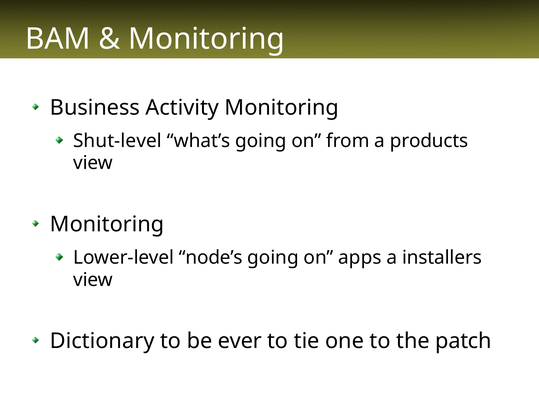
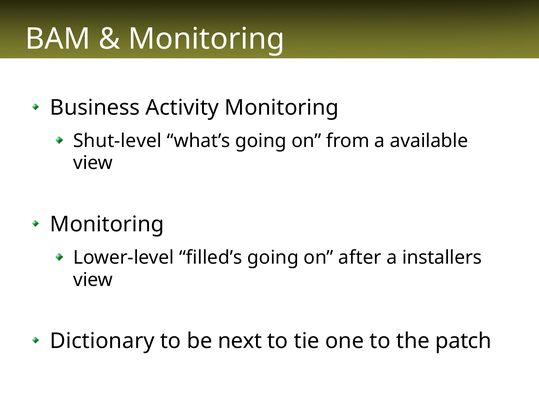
products: products -> available
node’s: node’s -> filled’s
apps: apps -> after
ever: ever -> next
